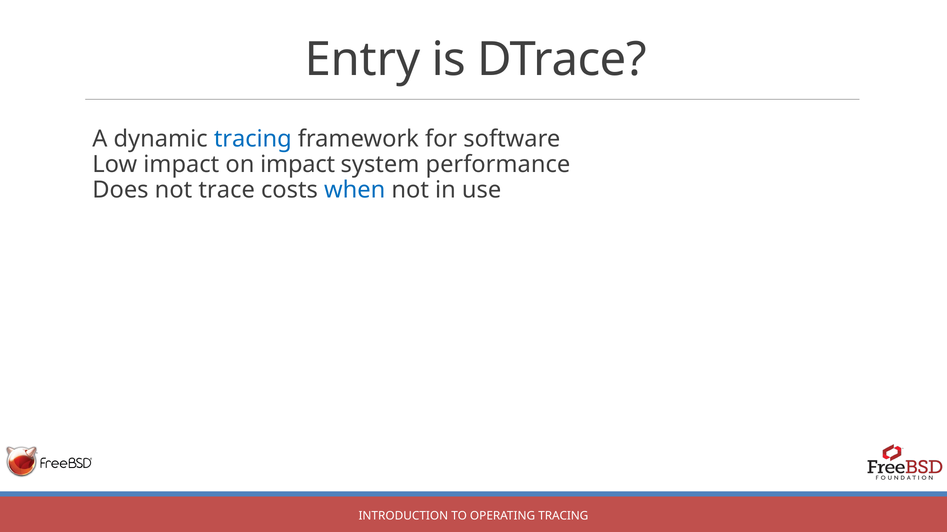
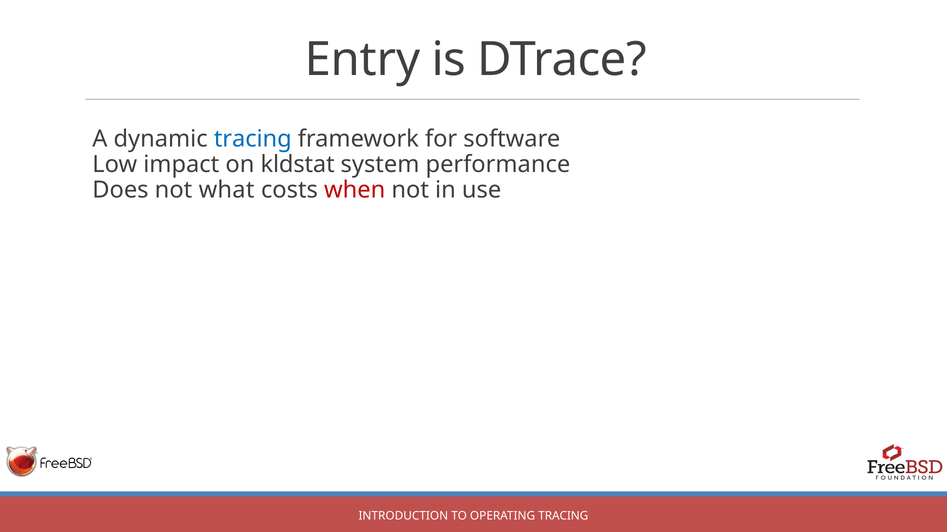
on impact: impact -> kldstat
trace: trace -> what
when colour: blue -> red
